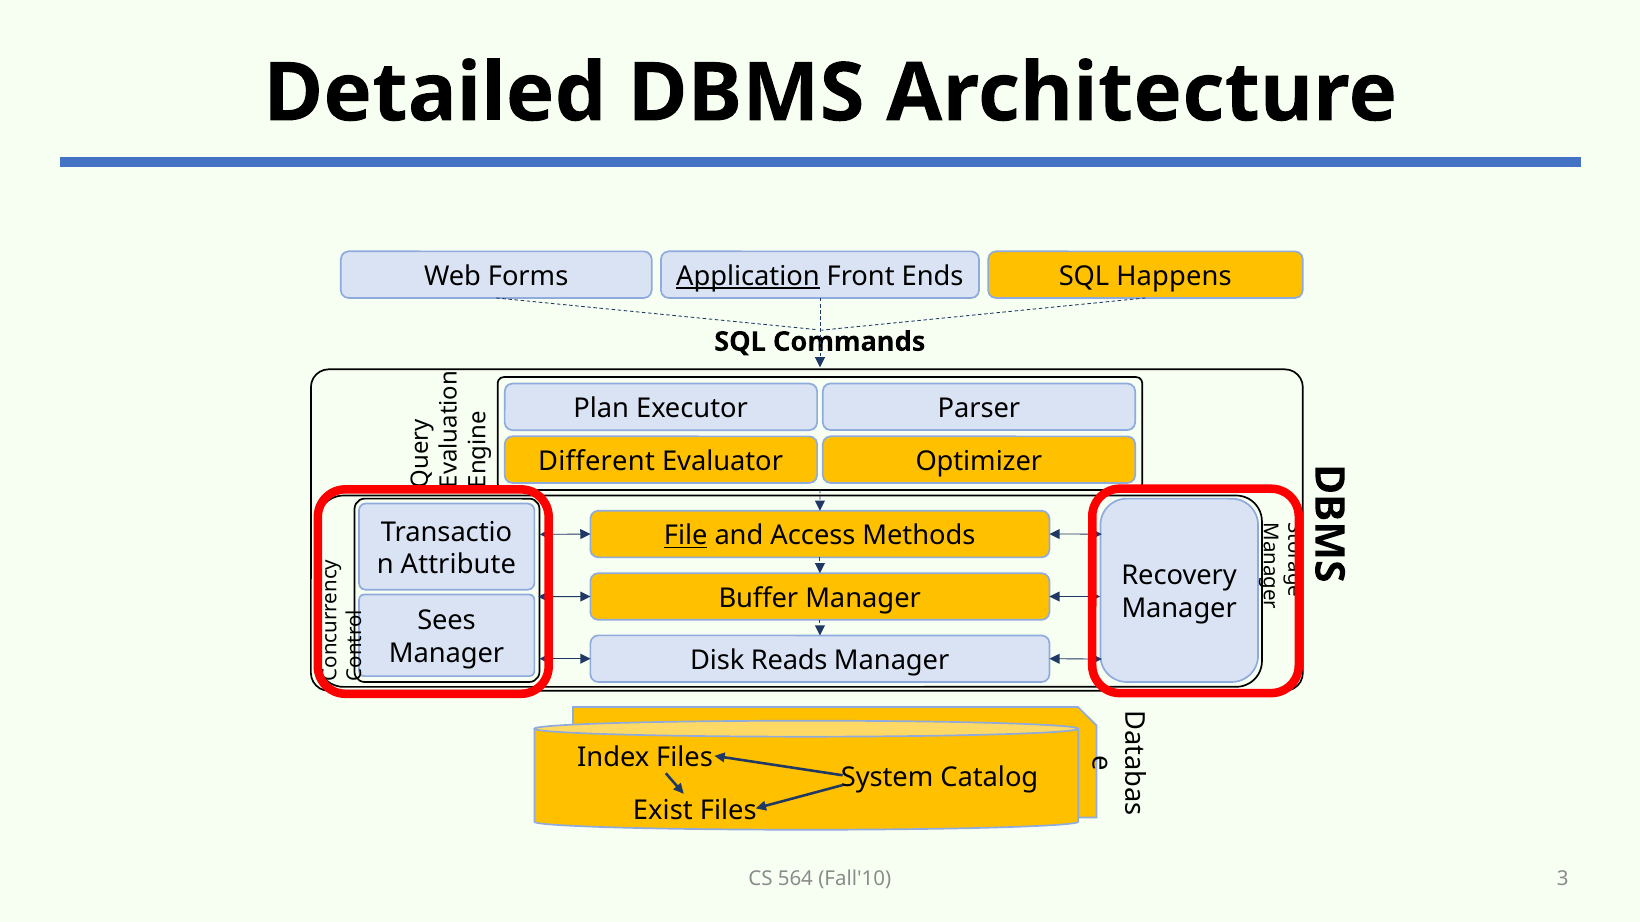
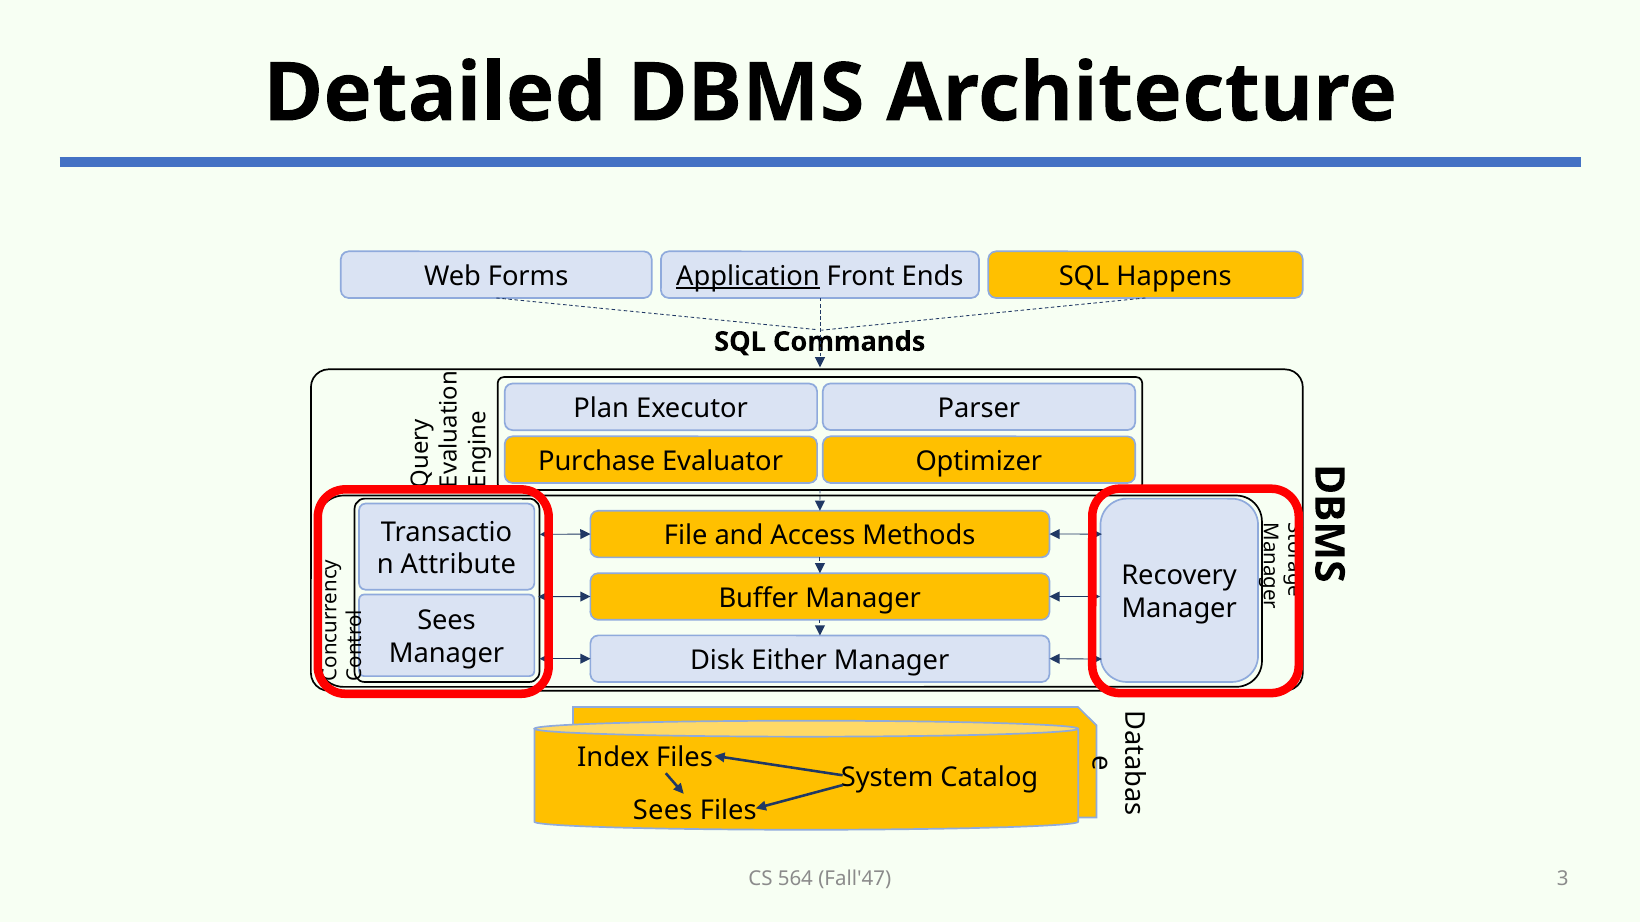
Different: Different -> Purchase
File underline: present -> none
Reads: Reads -> Either
Exist at (663, 811): Exist -> Sees
Fall'10: Fall'10 -> Fall'47
